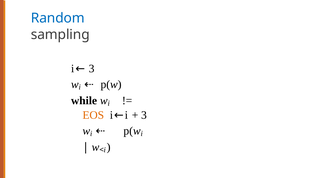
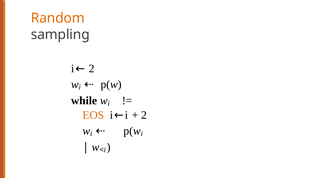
Random colour: blue -> orange
i← 3: 3 -> 2
3 at (144, 115): 3 -> 2
